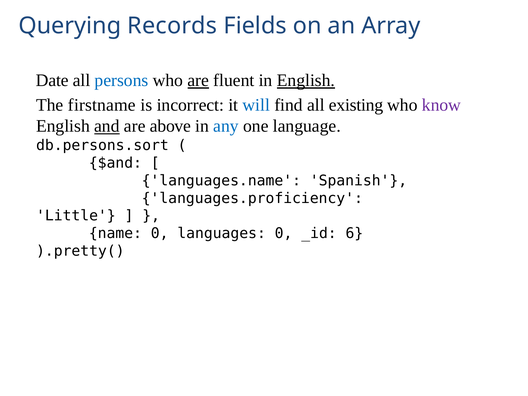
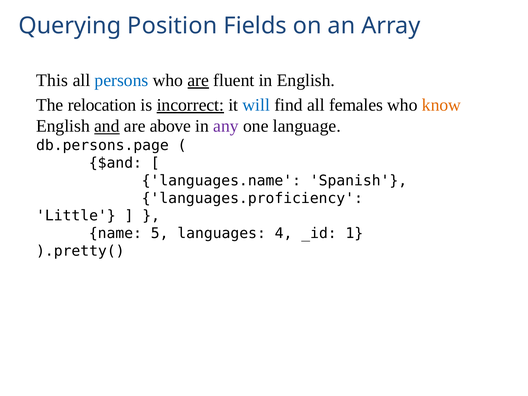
Records: Records -> Position
Date: Date -> This
English at (306, 80) underline: present -> none
firstname: firstname -> relocation
incorrect underline: none -> present
existing: existing -> females
know colour: purple -> orange
any colour: blue -> purple
db.persons.sort: db.persons.sort -> db.persons.page
name 0: 0 -> 5
languages 0: 0 -> 4
6: 6 -> 1
